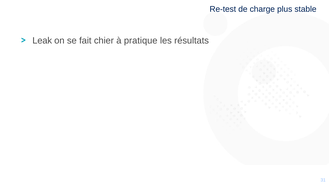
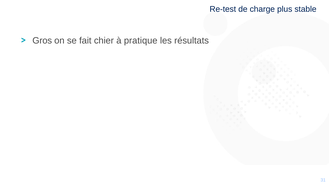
Leak: Leak -> Gros
